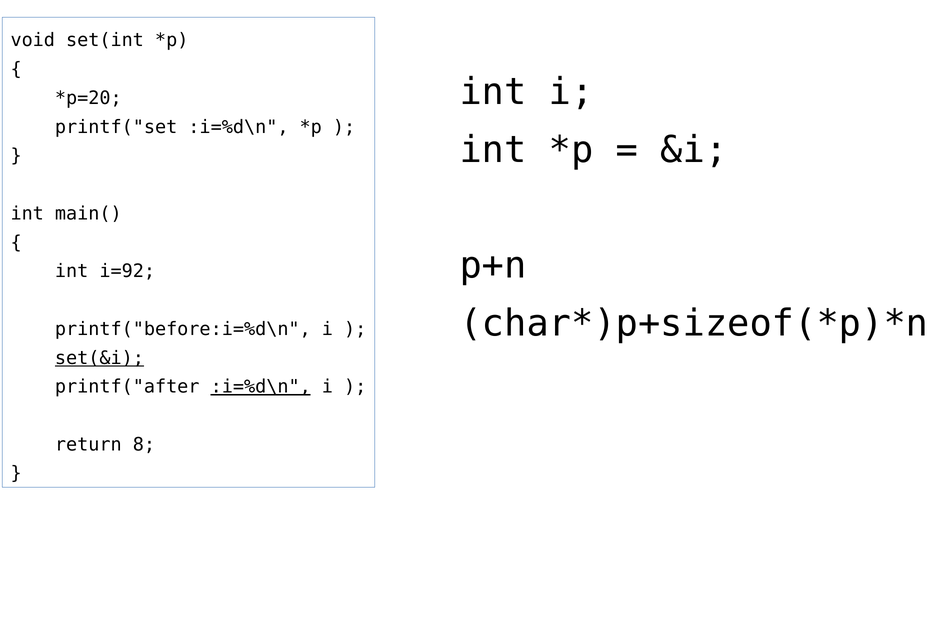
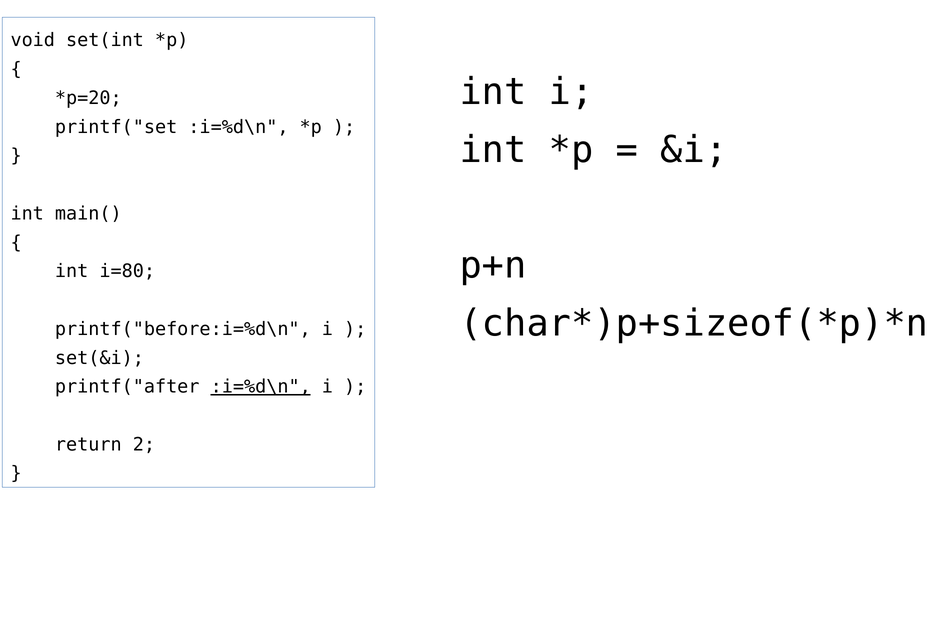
i=92: i=92 -> i=80
set(&i underline: present -> none
8: 8 -> 2
